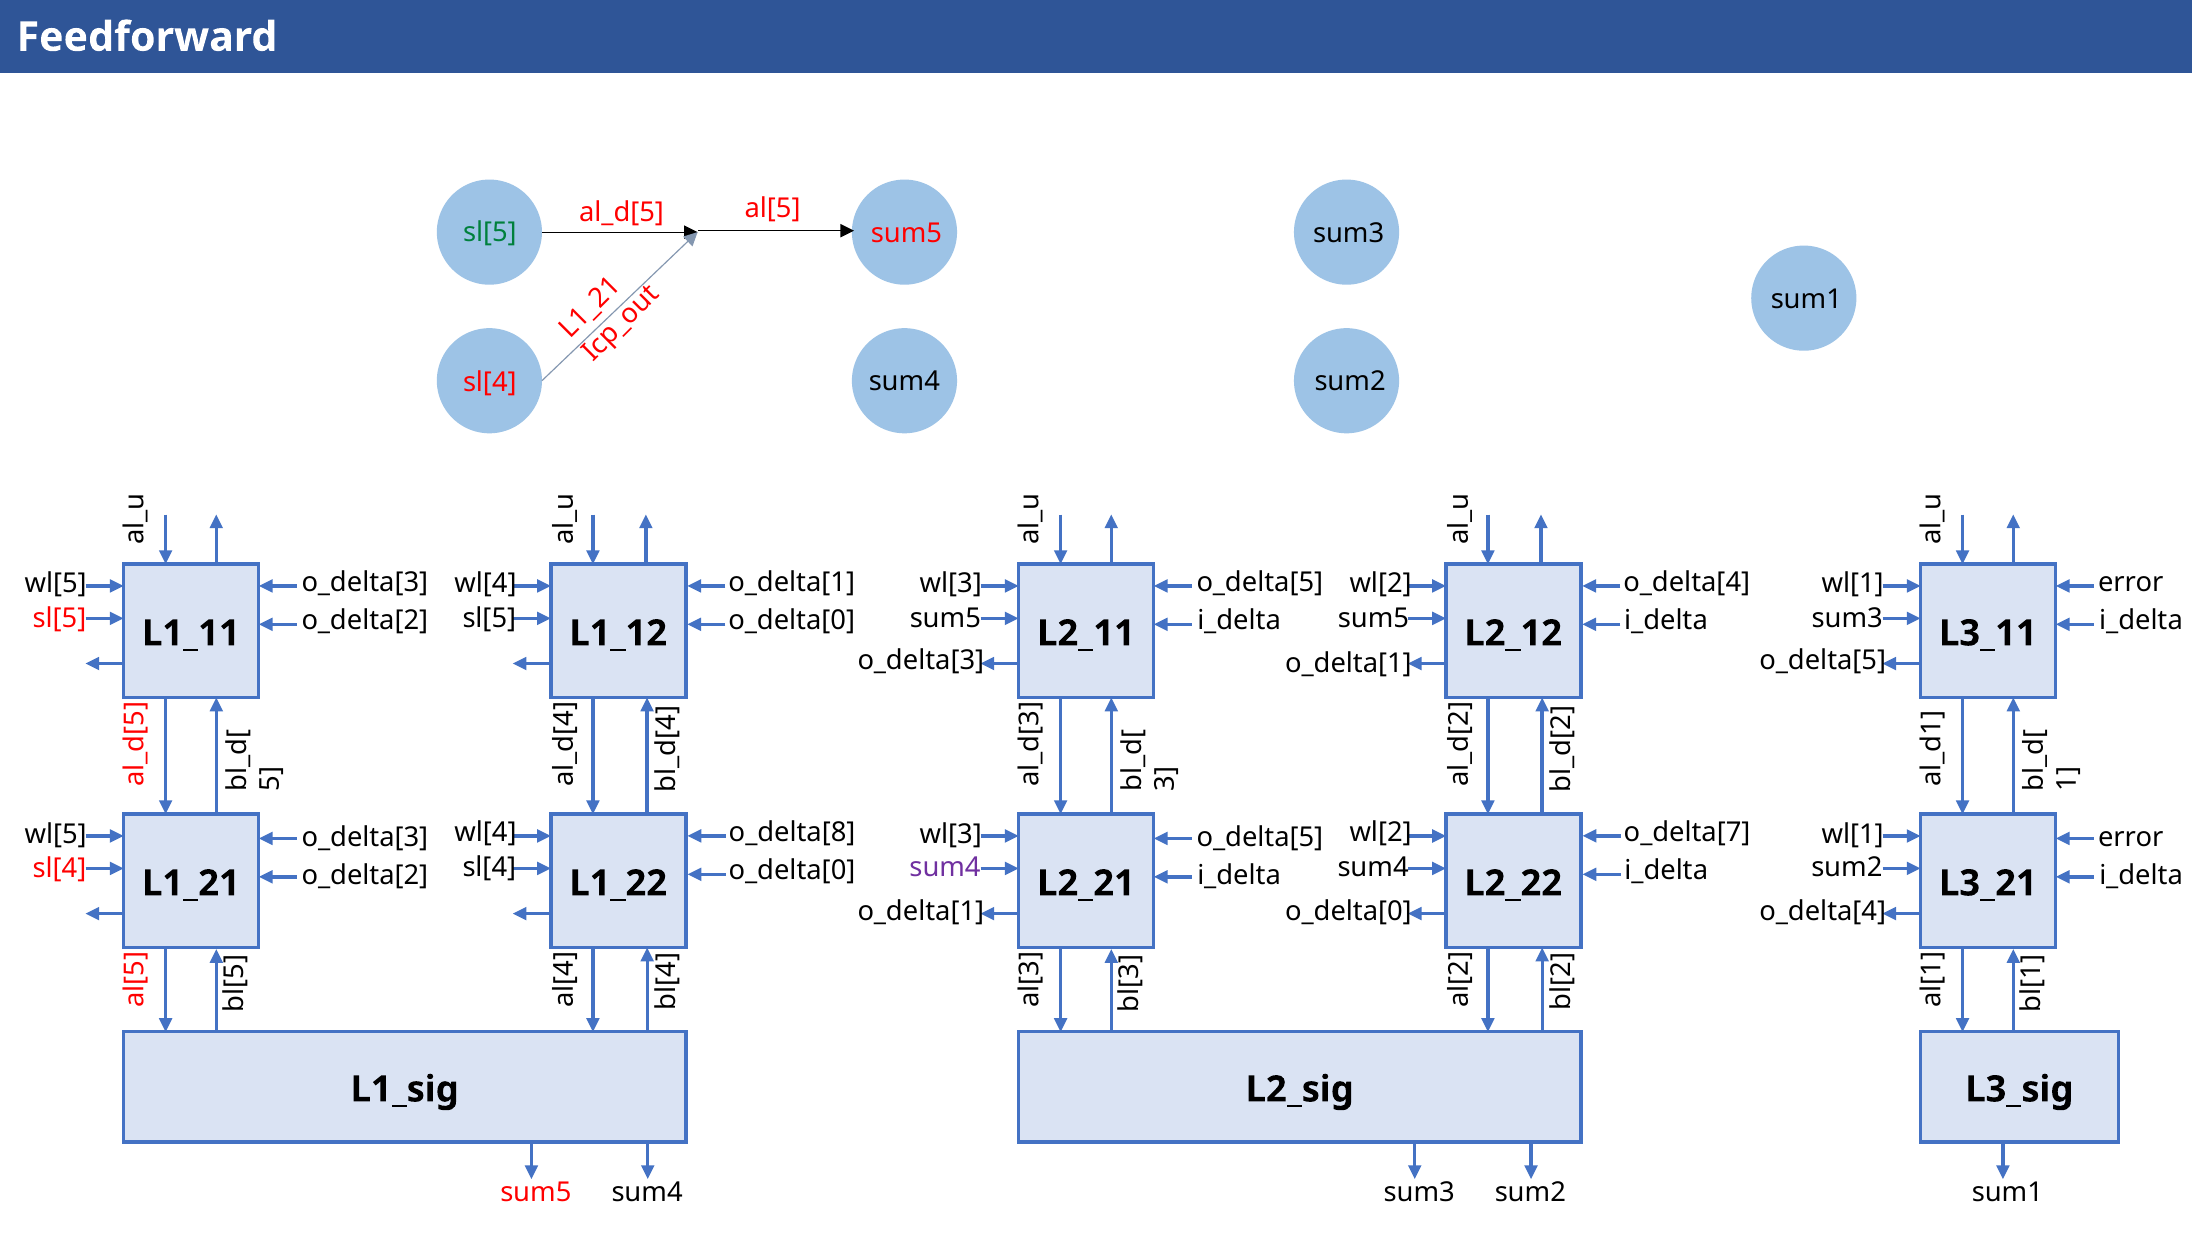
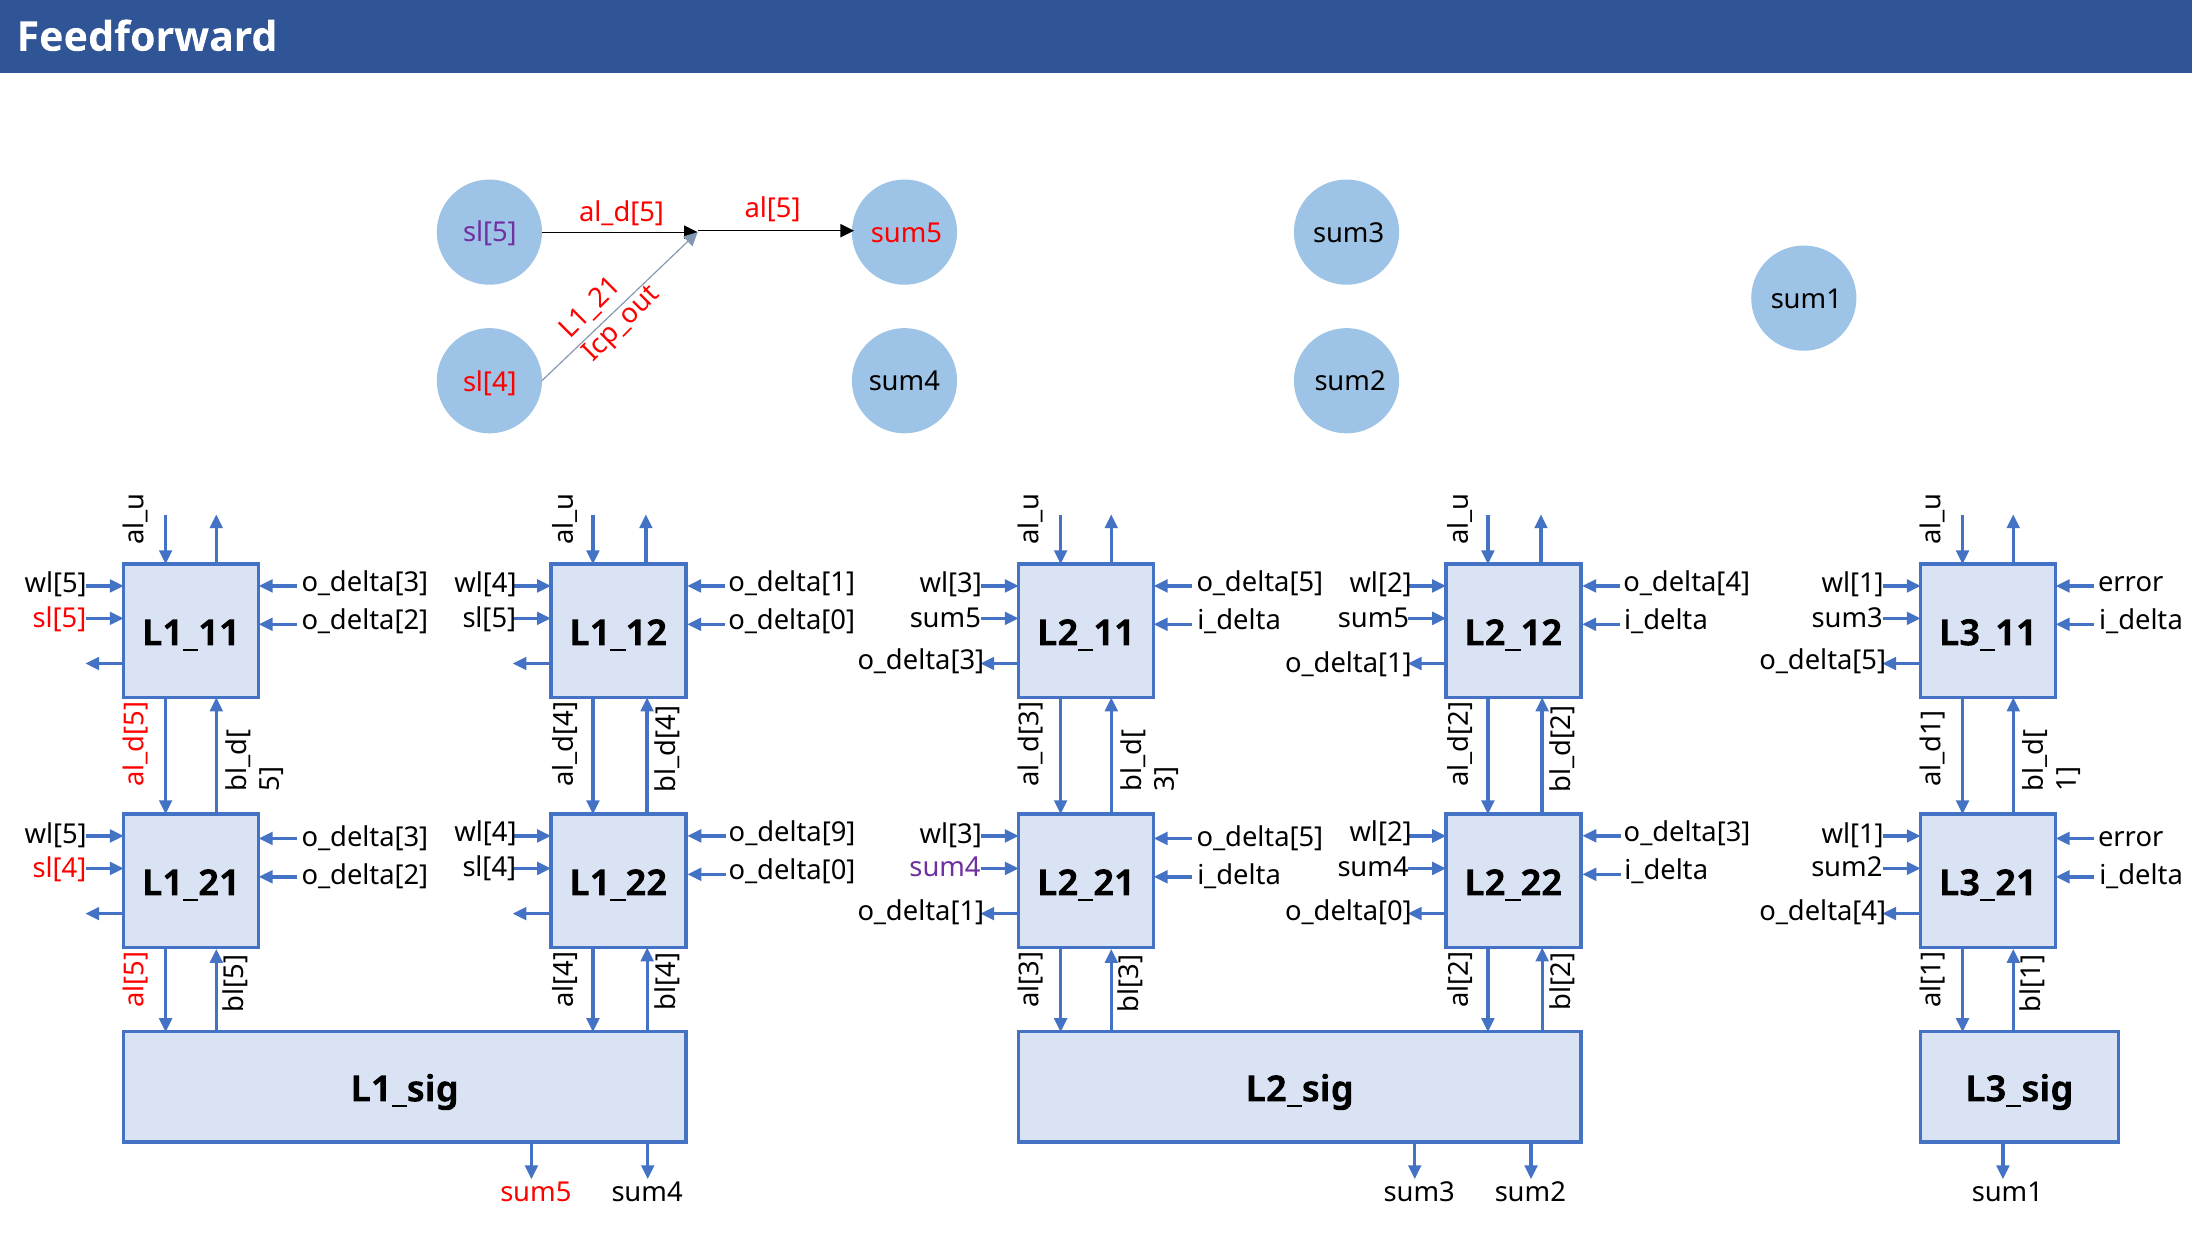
sl[5 at (490, 232) colour: green -> purple
o_delta[8: o_delta[8 -> o_delta[9
o_delta[7 at (1687, 832): o_delta[7 -> o_delta[3
